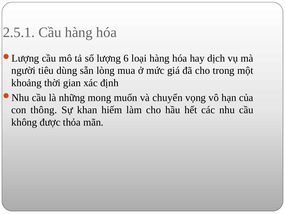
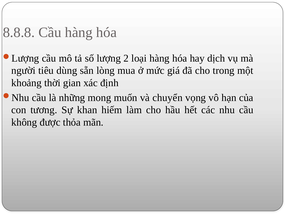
2.5.1: 2.5.1 -> 8.8.8
6: 6 -> 2
thông: thông -> tương
